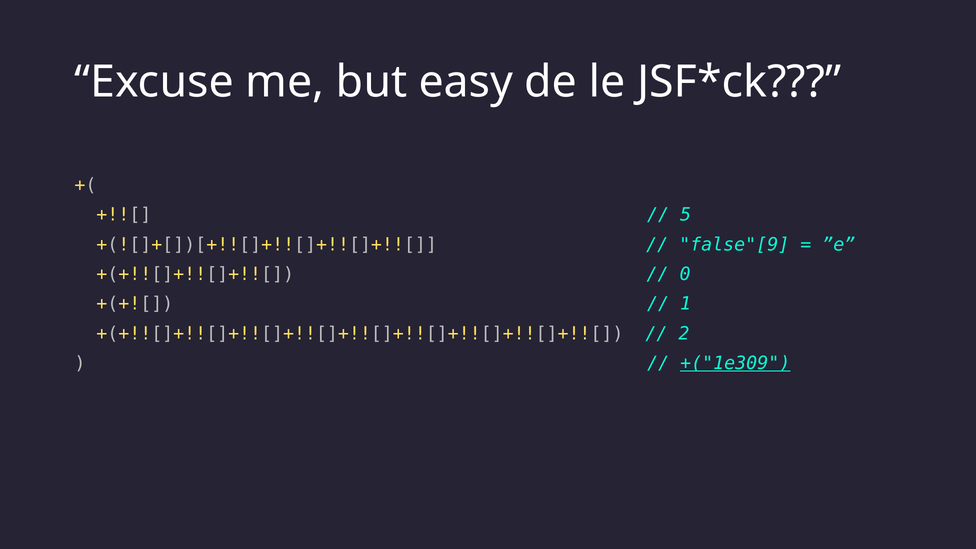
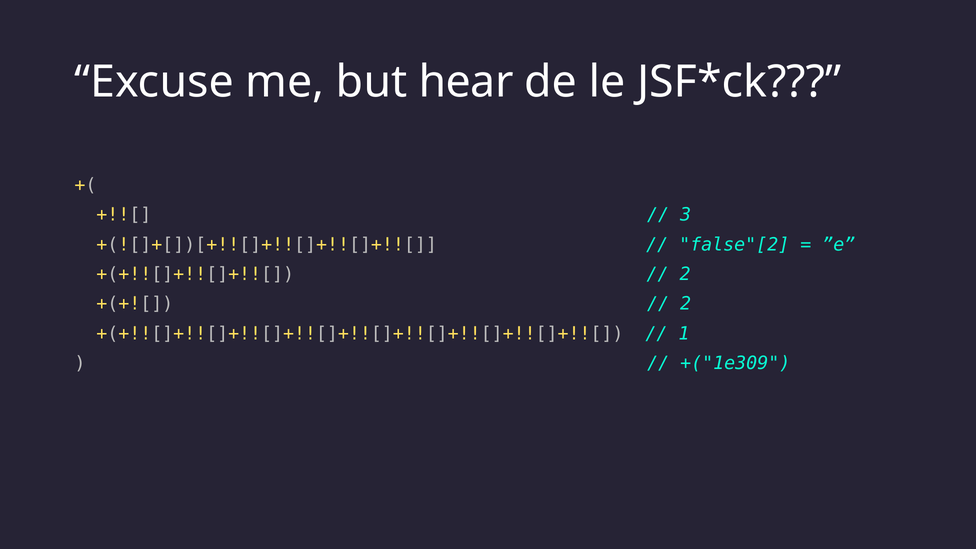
easy: easy -> hear
5: 5 -> 3
false"[9: false"[9 -> false"[2
0 at (685, 274): 0 -> 2
1 at (686, 304): 1 -> 2
2: 2 -> 1
+("1e309 underline: present -> none
